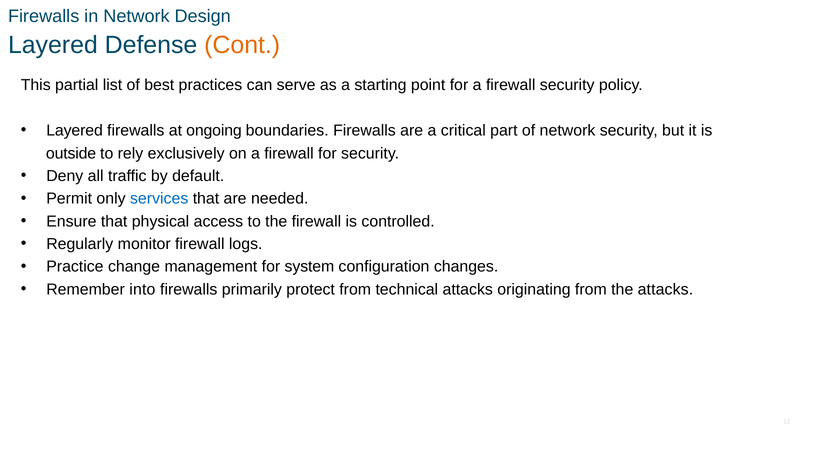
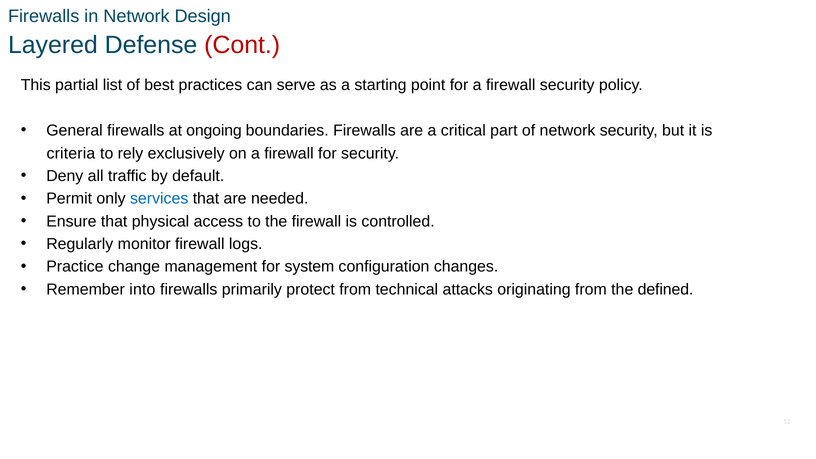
Cont colour: orange -> red
Layered at (75, 131): Layered -> General
outside: outside -> criteria
the attacks: attacks -> defined
